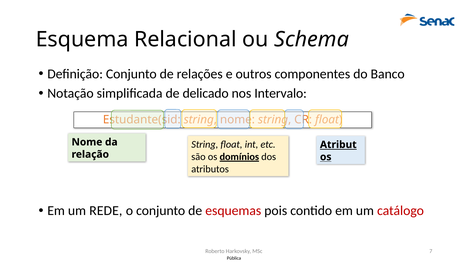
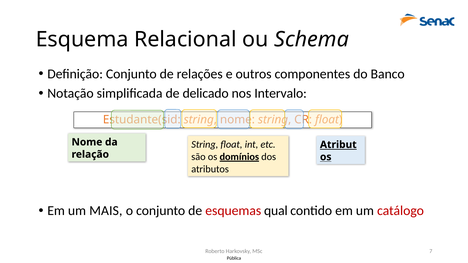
REDE: REDE -> MAIS
pois: pois -> qual
